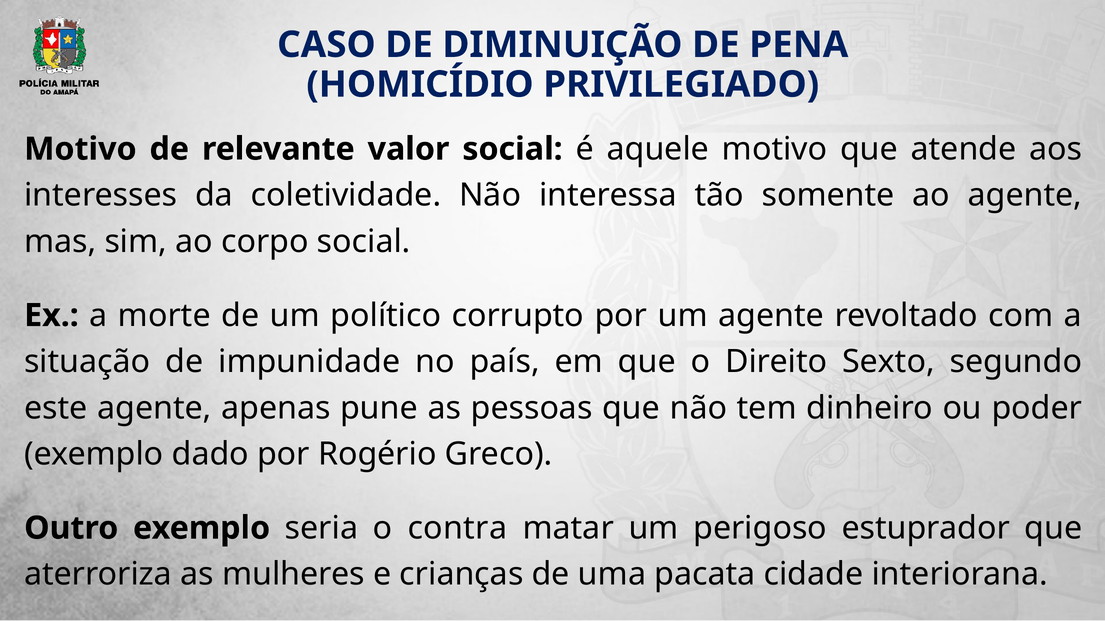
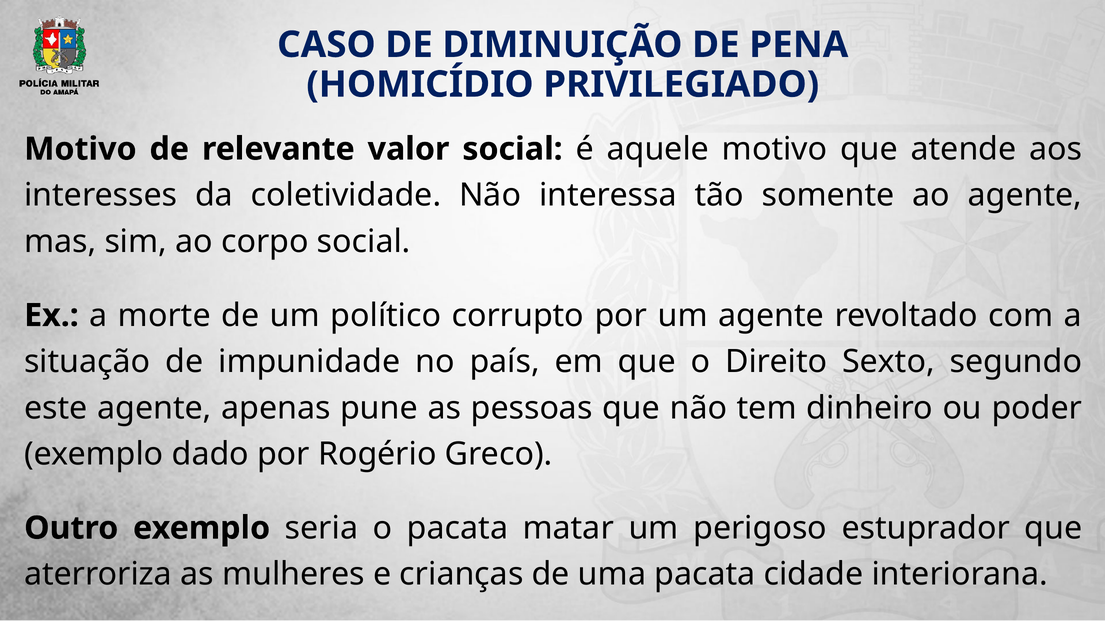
o contra: contra -> pacata
